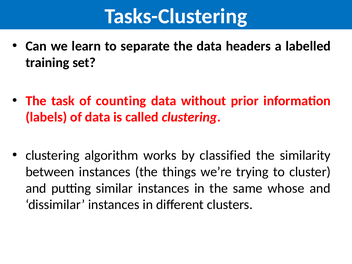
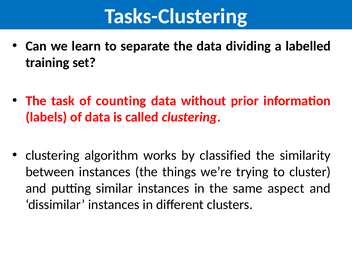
headers: headers -> dividing
whose: whose -> aspect
